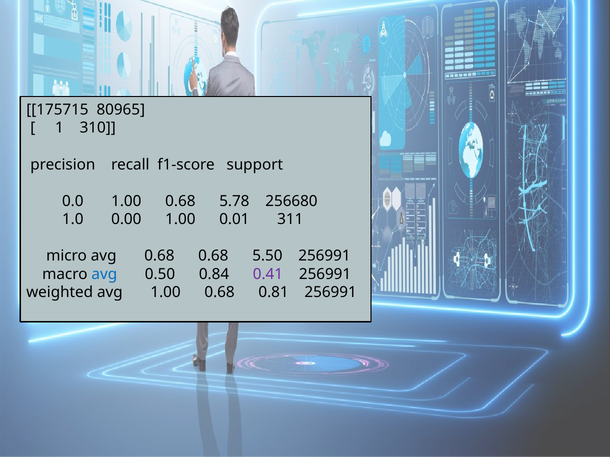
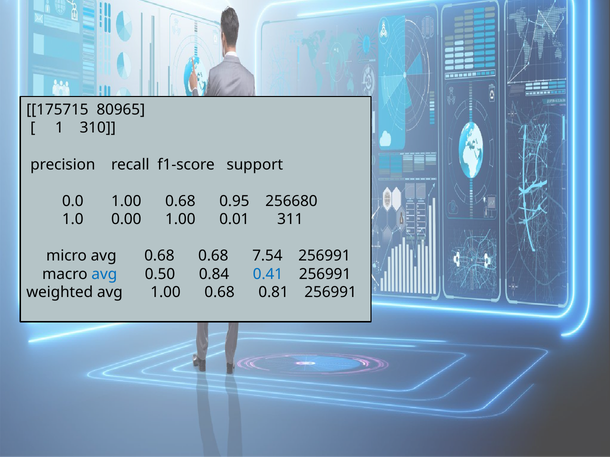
5.78: 5.78 -> 0.95
5.50: 5.50 -> 7.54
0.41 colour: purple -> blue
